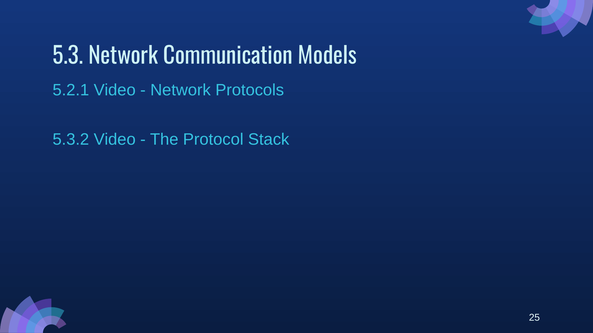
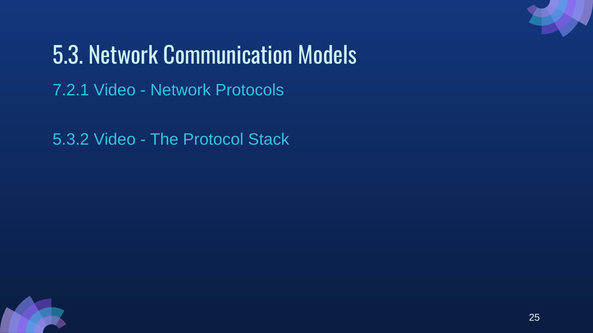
5.2.1: 5.2.1 -> 7.2.1
